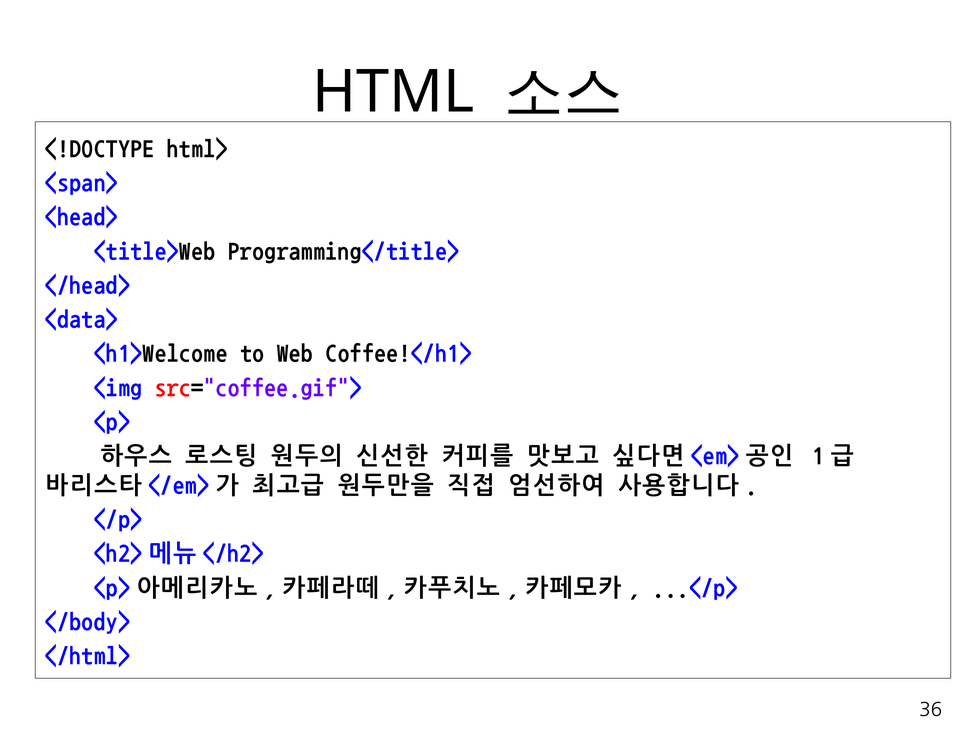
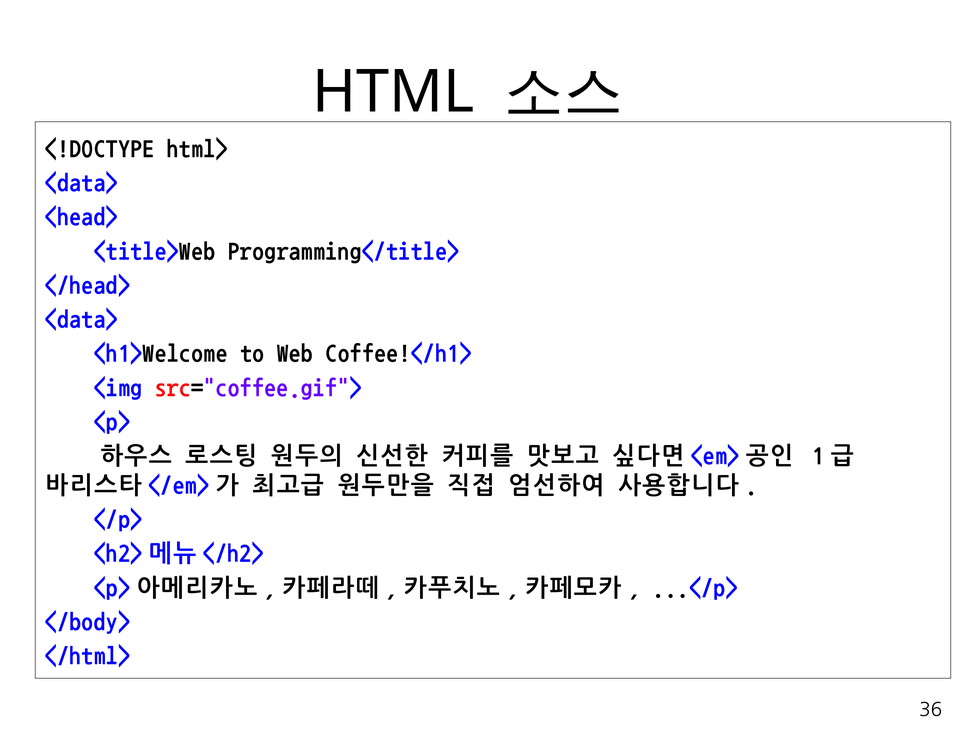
<span> at (81, 182): <span> -> <data>
